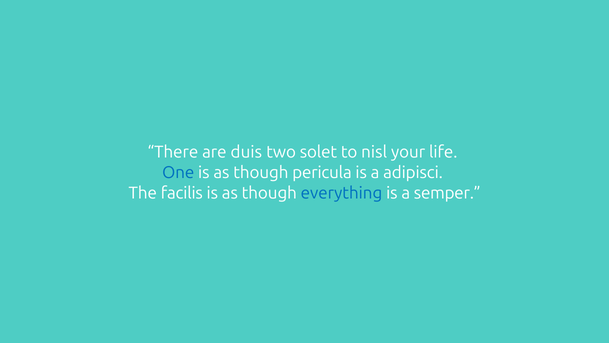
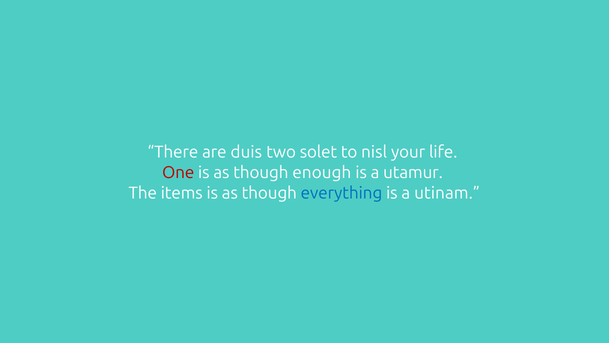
One colour: blue -> red
pericula: pericula -> enough
adipisci: adipisci -> utamur
facilis: facilis -> items
semper: semper -> utinam
